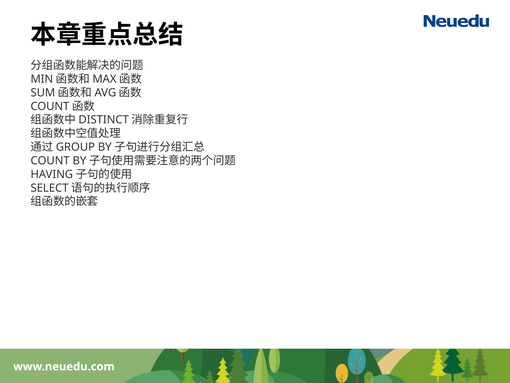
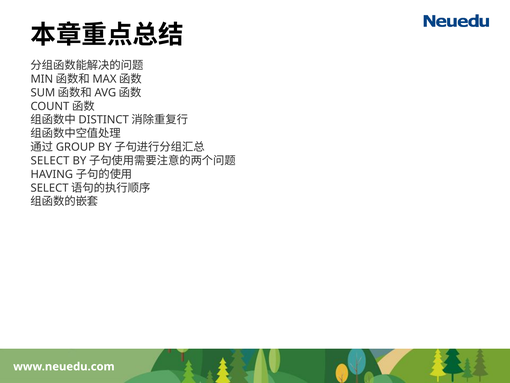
COUNT: COUNT -> SELECT
